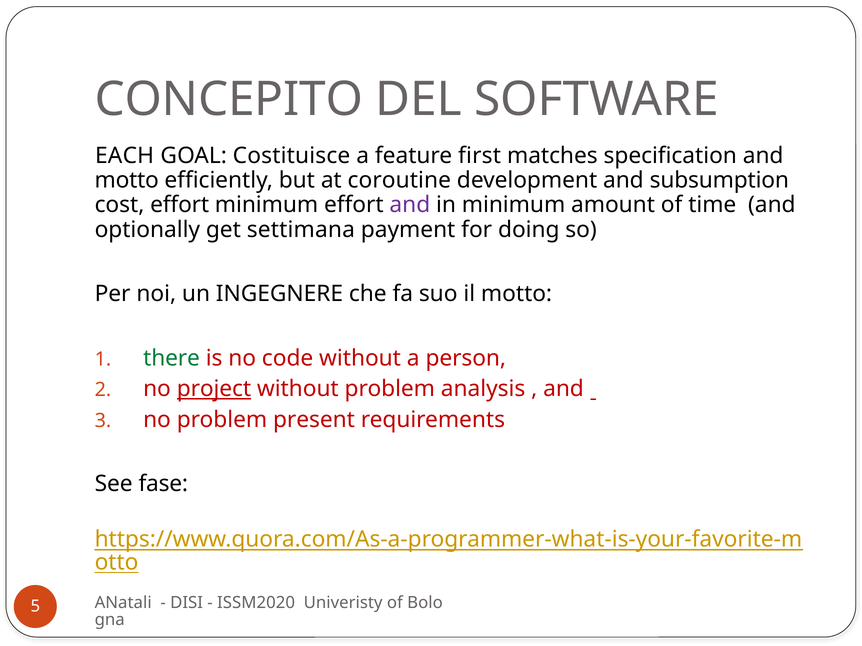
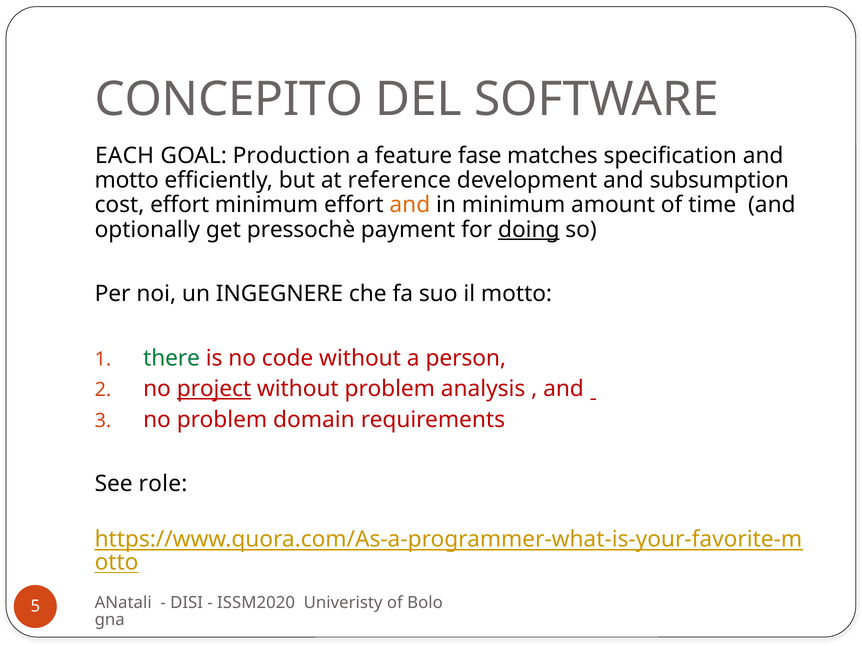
Costituisce: Costituisce -> Production
first: first -> fase
coroutine: coroutine -> reference
and at (410, 205) colour: purple -> orange
settimana: settimana -> pressochè
doing underline: none -> present
present: present -> domain
fase: fase -> role
